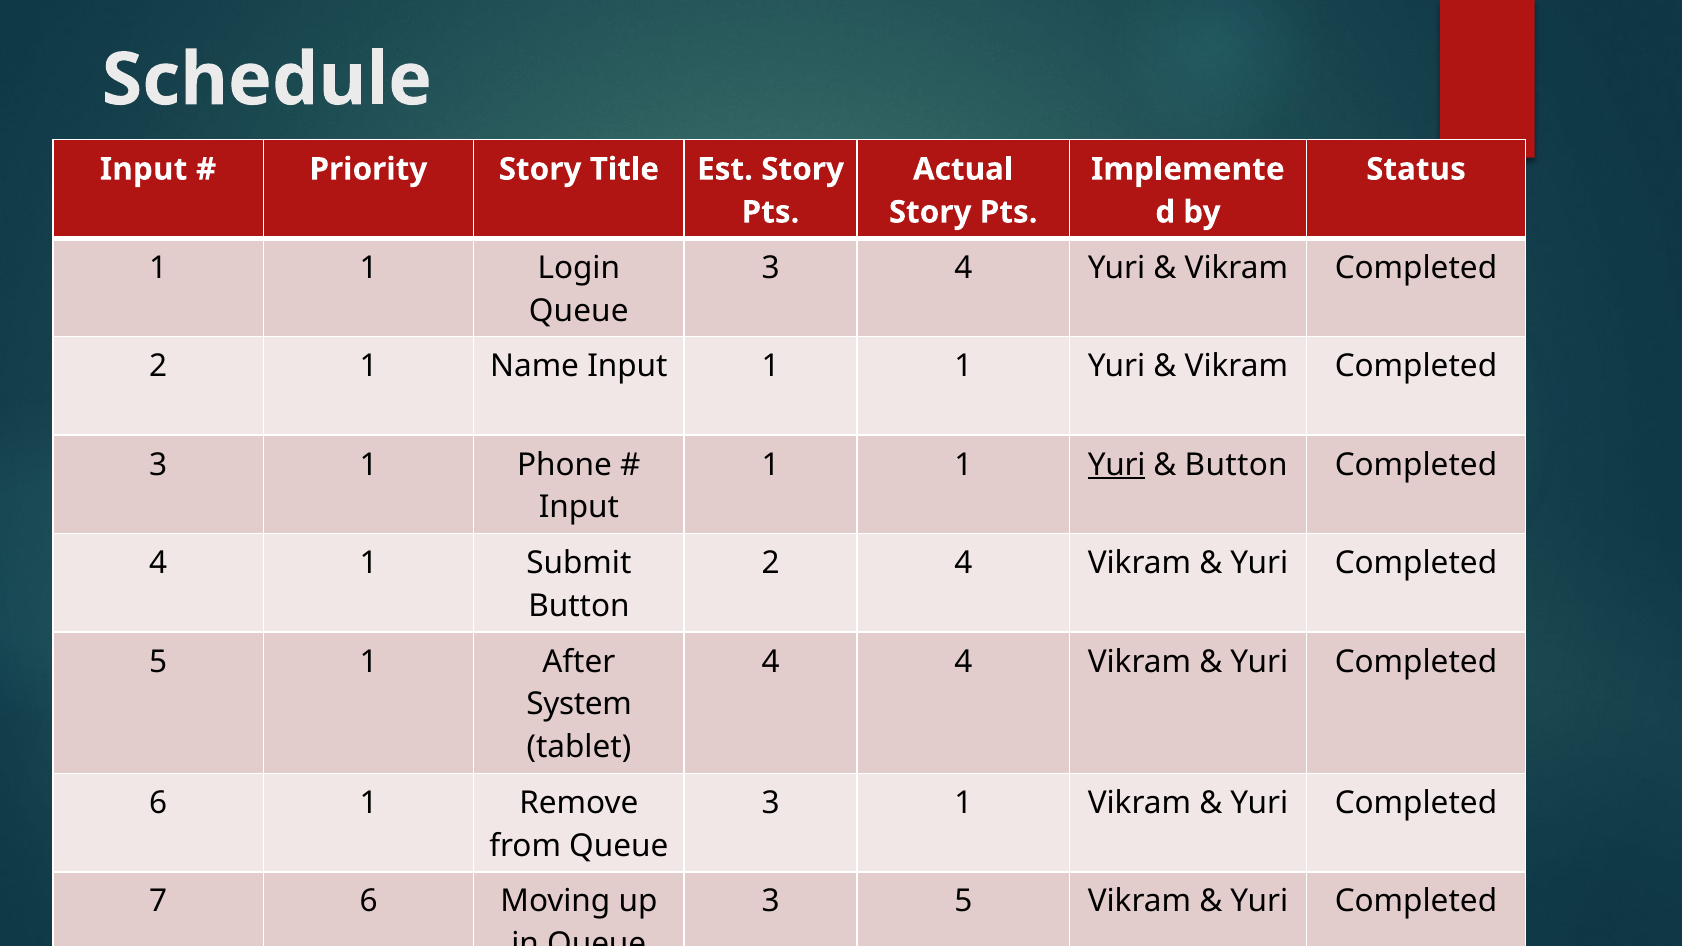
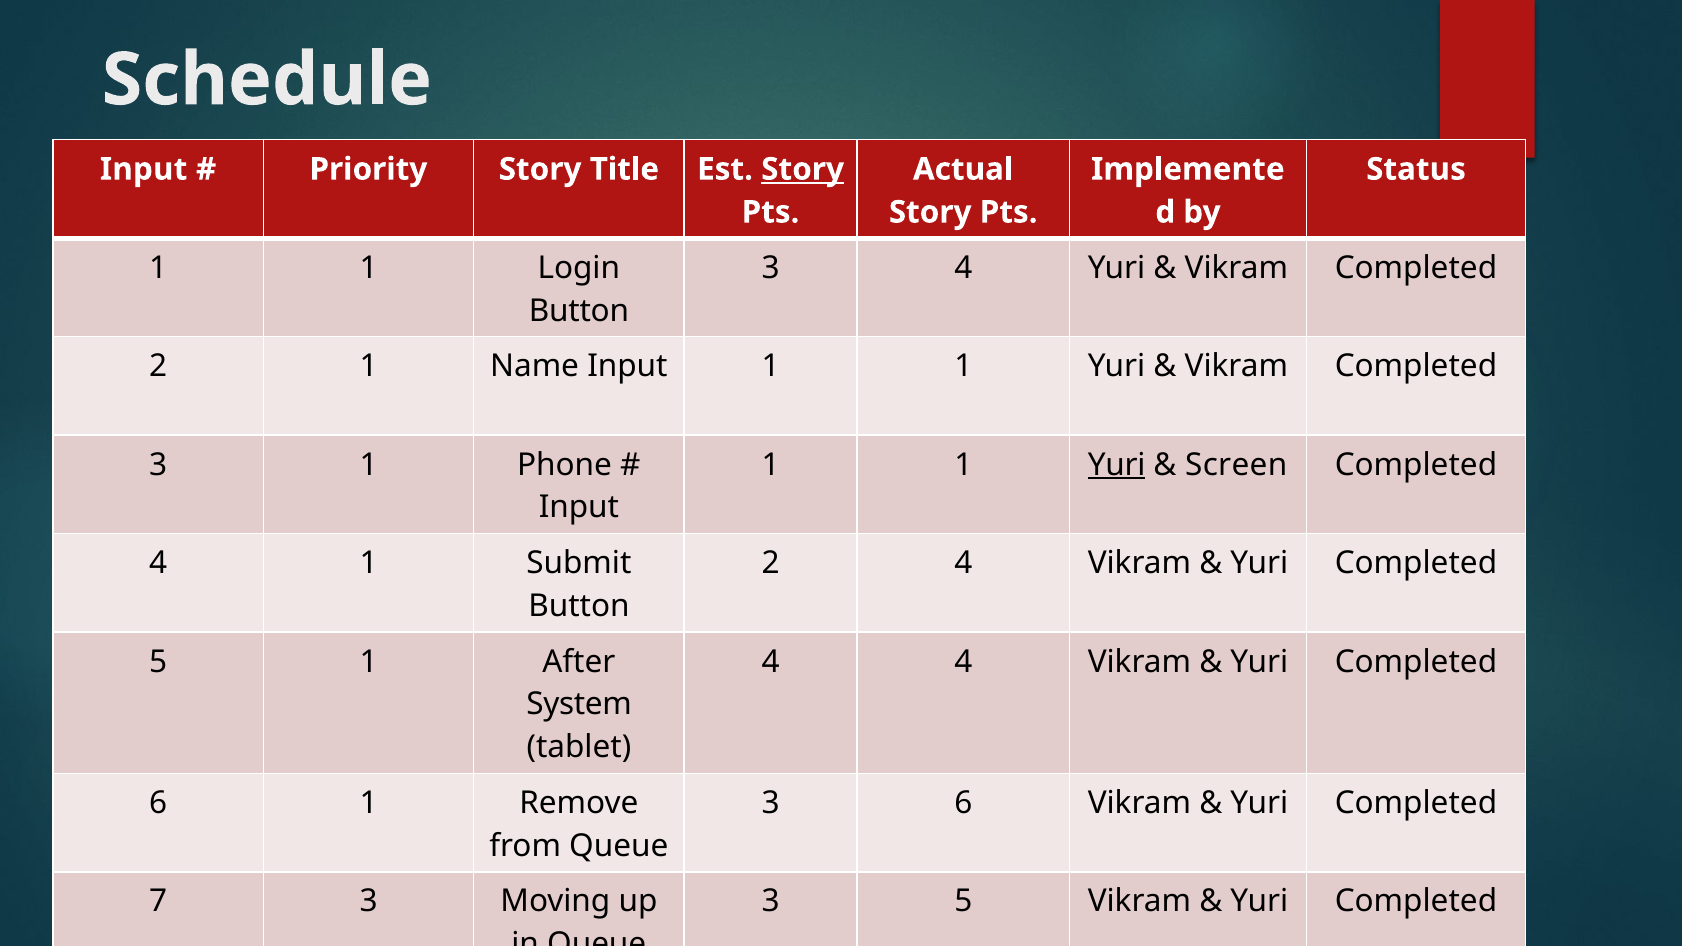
Story at (803, 169) underline: none -> present
Queue at (579, 311): Queue -> Button
Button at (1236, 465): Button -> Screen
1 at (963, 803): 1 -> 6
7 6: 6 -> 3
